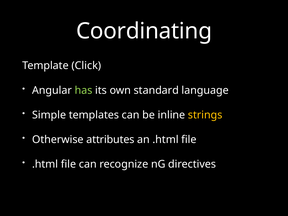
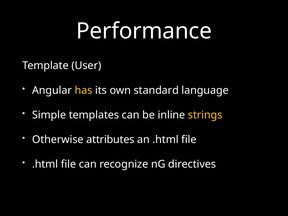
Coordinating: Coordinating -> Performance
Click: Click -> User
has colour: light green -> yellow
